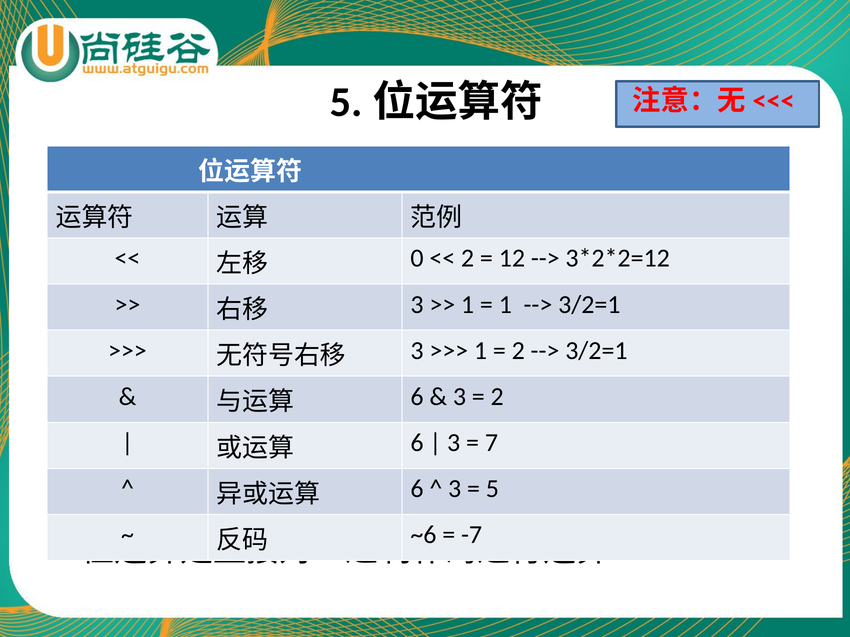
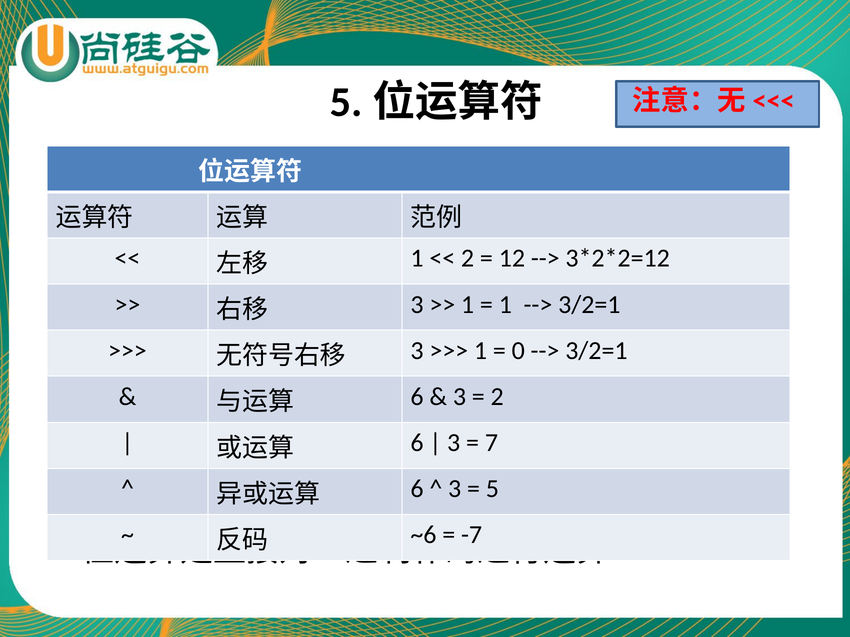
0 at (417, 259): 0 -> 1
2 at (518, 351): 2 -> 0
